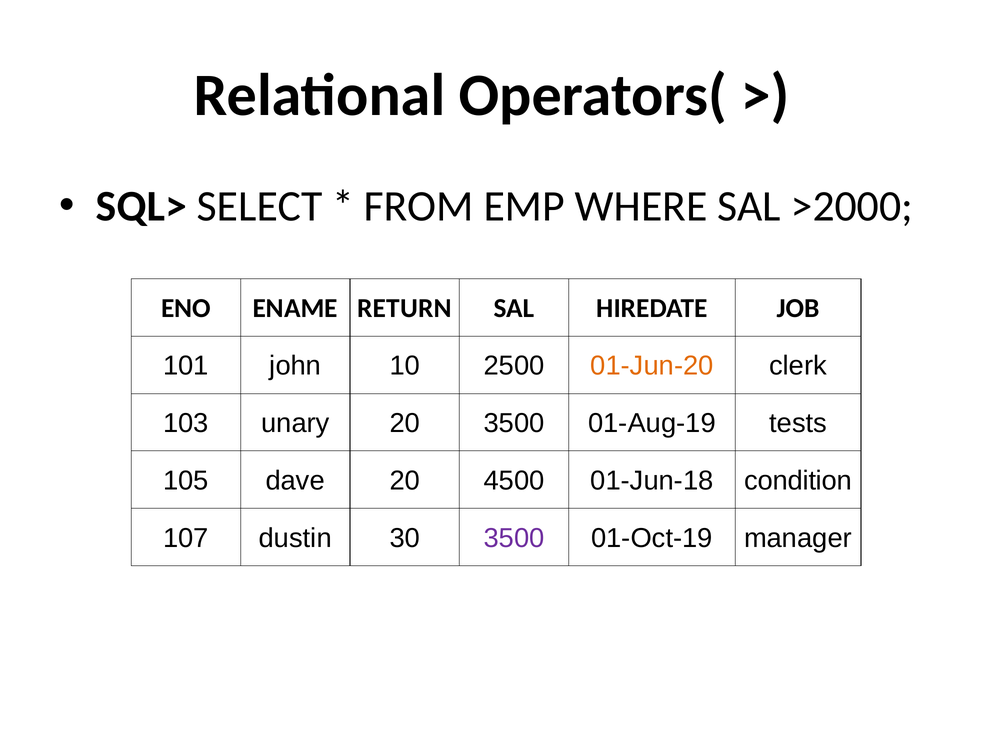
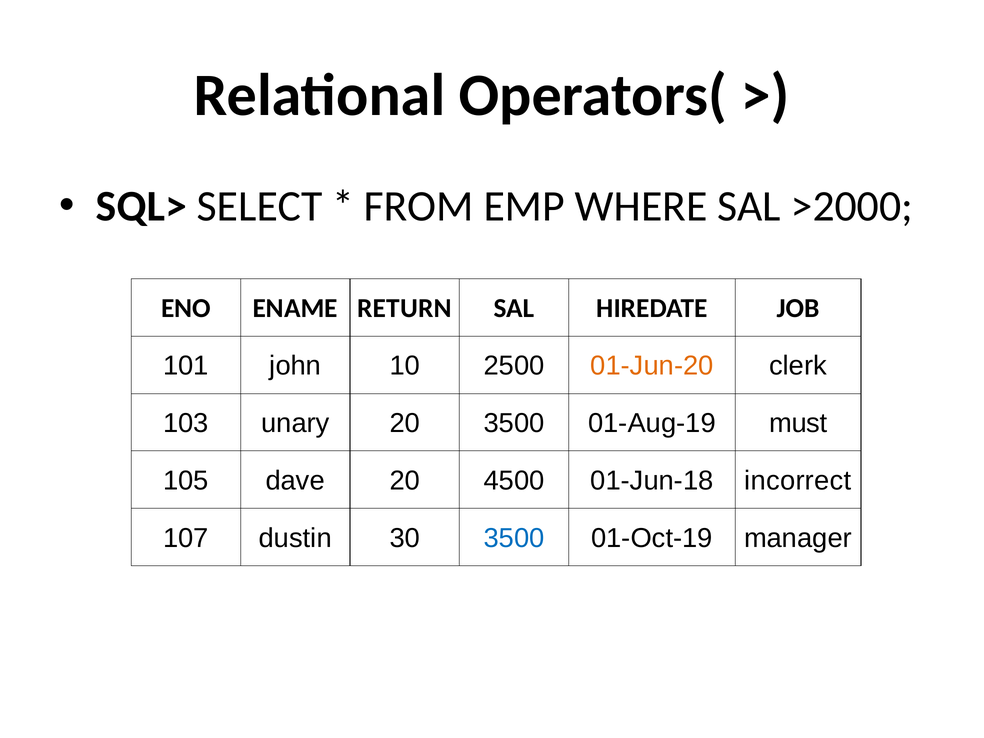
tests: tests -> must
condition: condition -> incorrect
3500 at (514, 538) colour: purple -> blue
